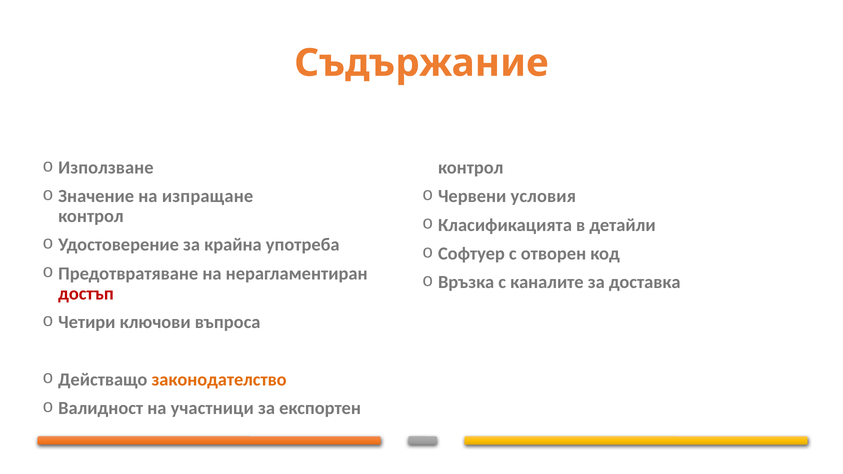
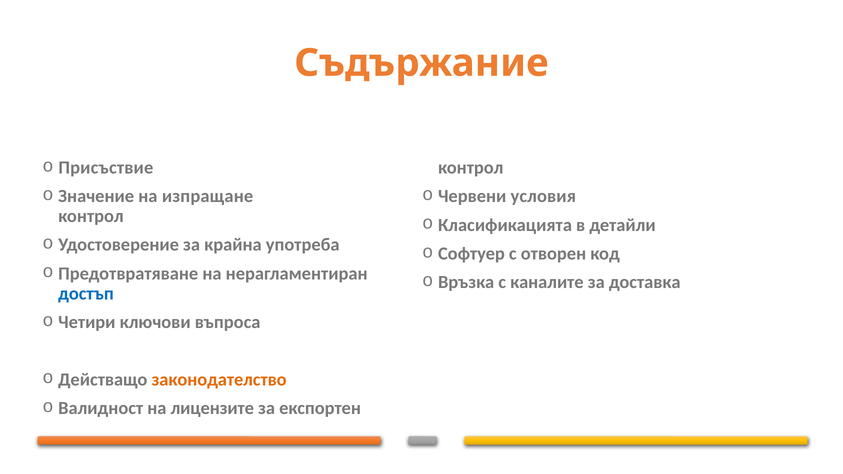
Използване: Използване -> Присъствие
достъп colour: red -> blue
участници: участници -> лицензите
